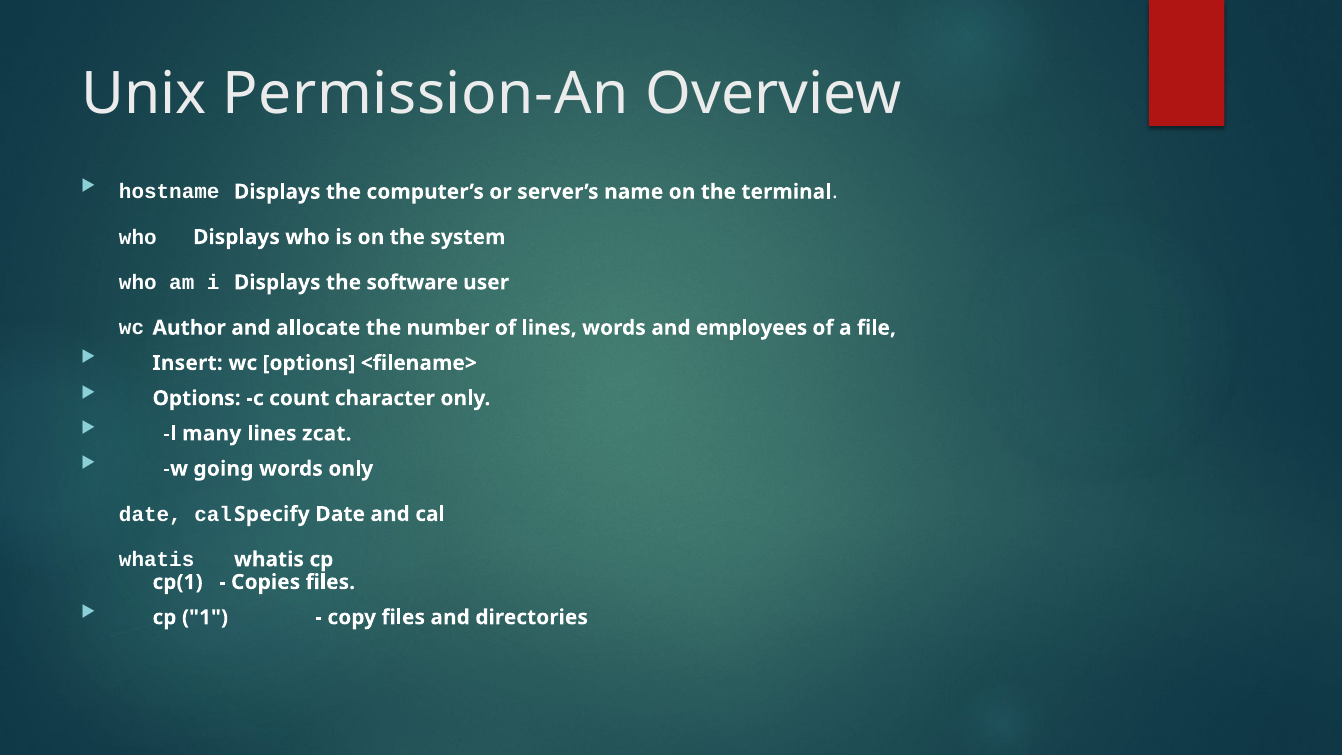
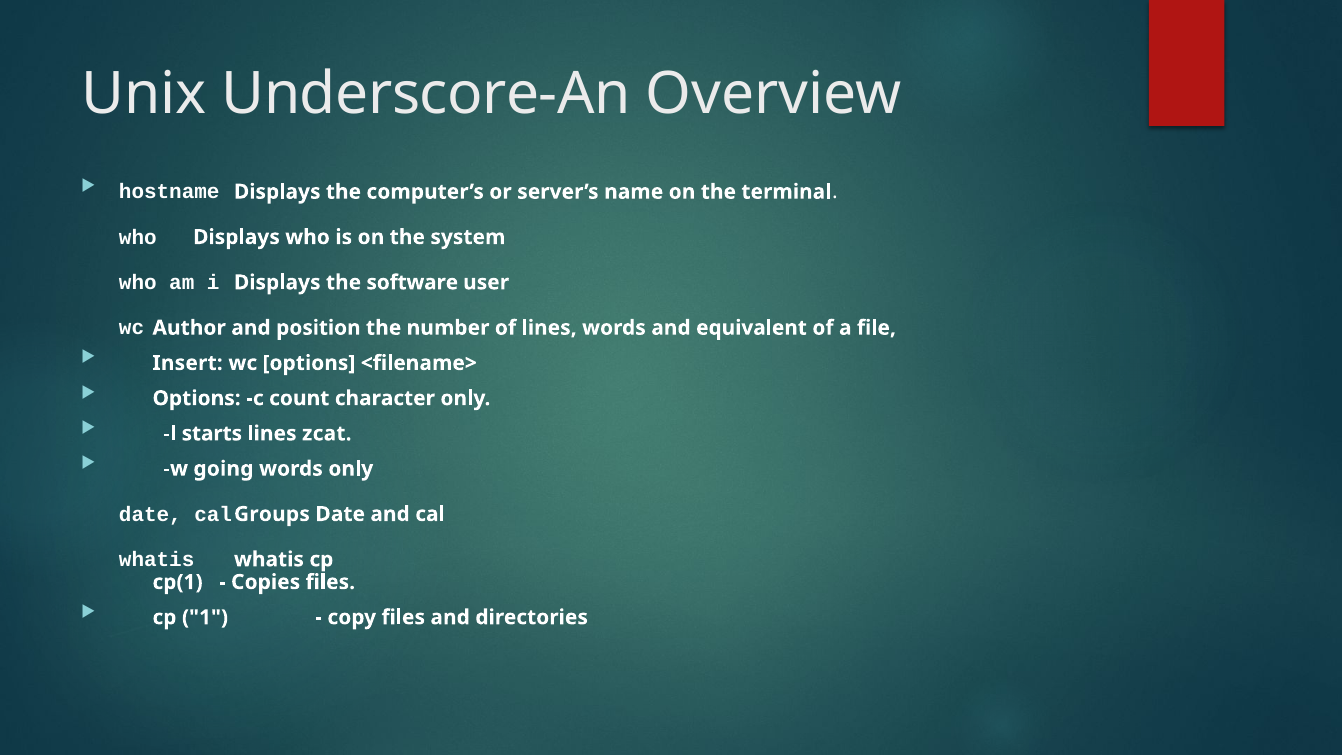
Permission-An: Permission-An -> Underscore-An
allocate: allocate -> position
employees: employees -> equivalent
many: many -> starts
Specify: Specify -> Groups
